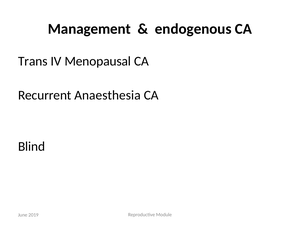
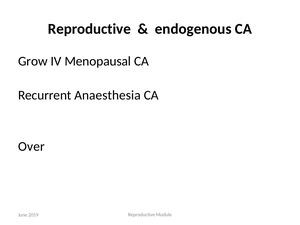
Management at (89, 29): Management -> Reproductive
Trans: Trans -> Grow
Blind: Blind -> Over
